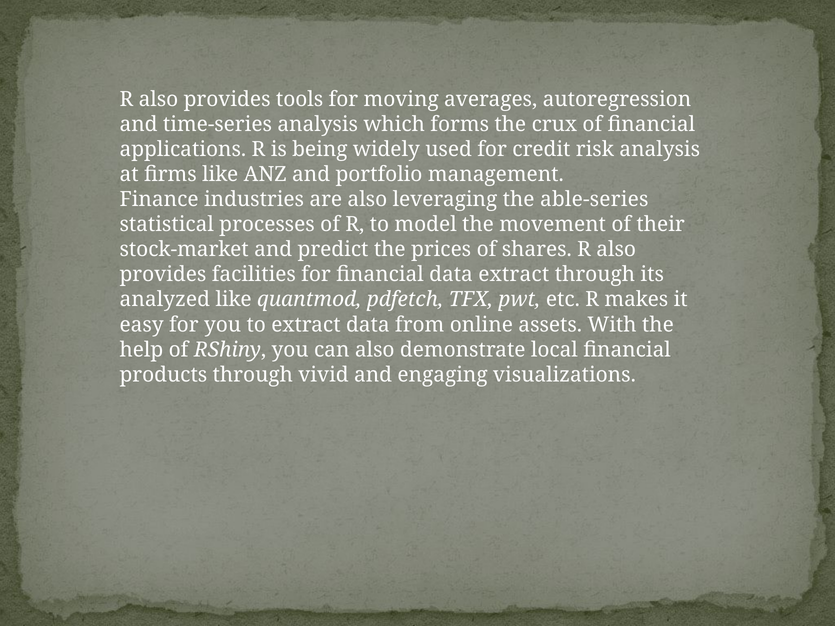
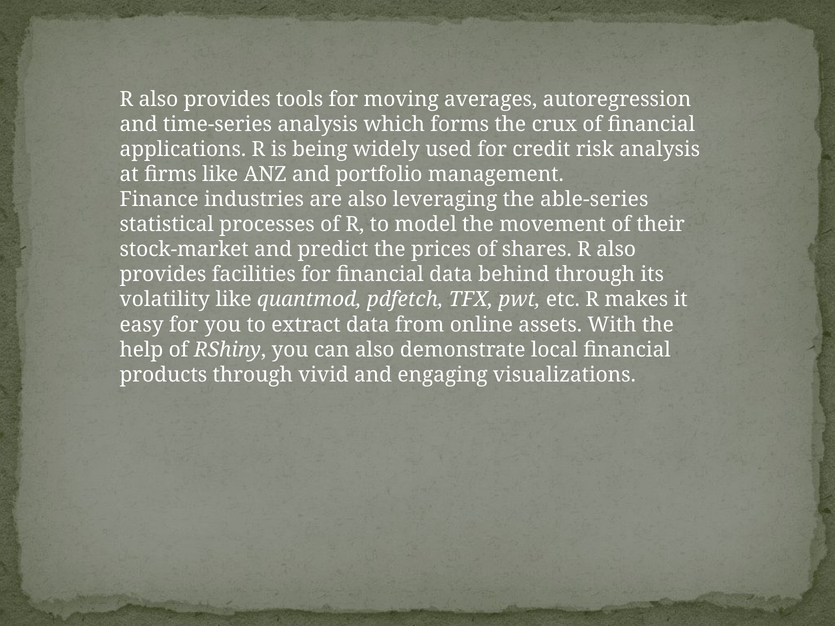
data extract: extract -> behind
analyzed: analyzed -> volatility
